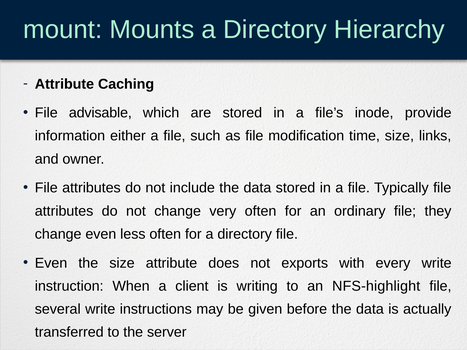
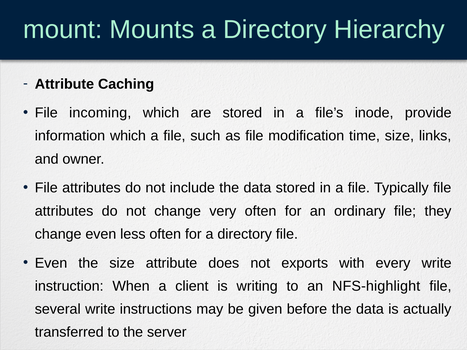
advisable: advisable -> incoming
information either: either -> which
